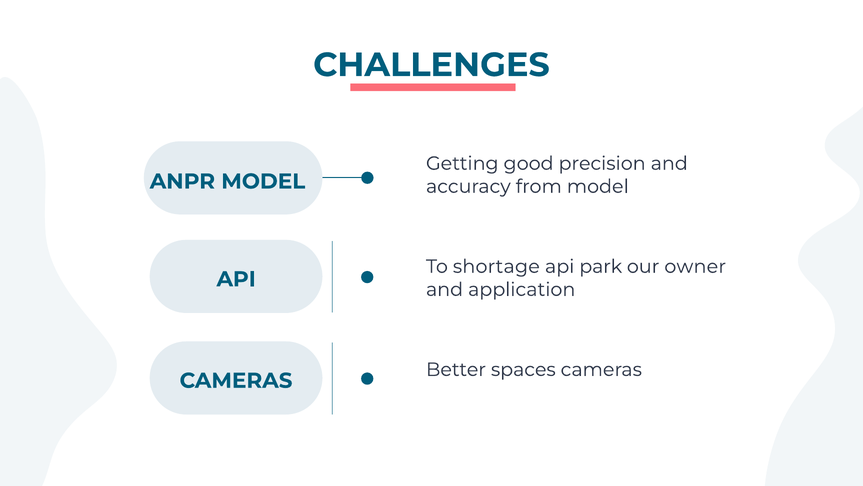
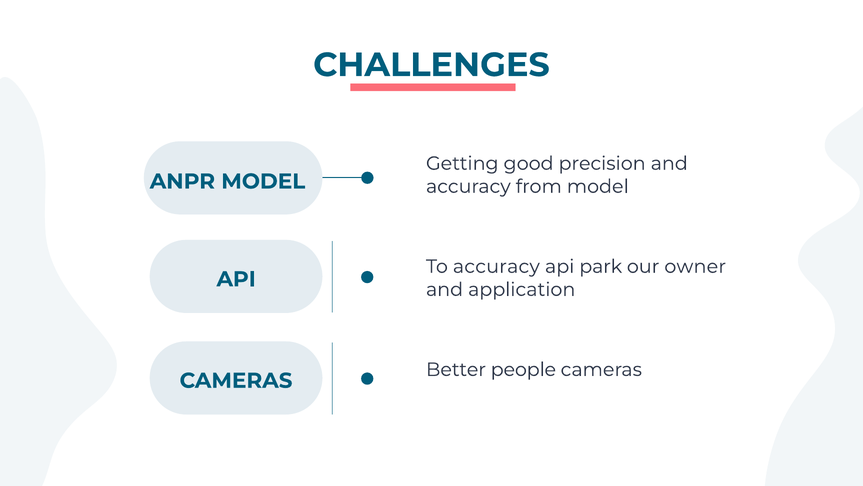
To shortage: shortage -> accuracy
spaces: spaces -> people
